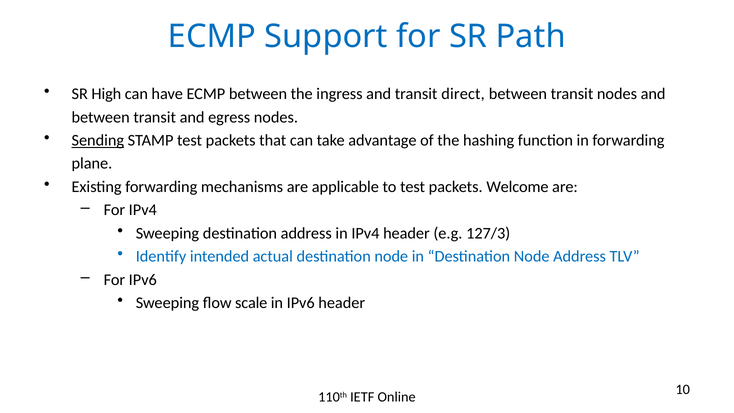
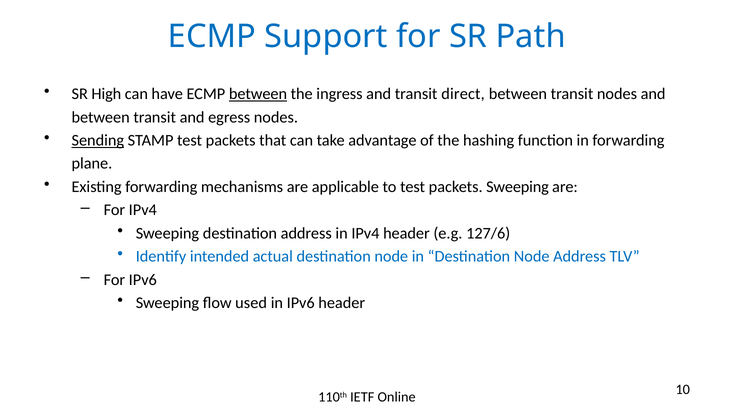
between at (258, 94) underline: none -> present
packets Welcome: Welcome -> Sweeping
127/3: 127/3 -> 127/6
scale: scale -> used
